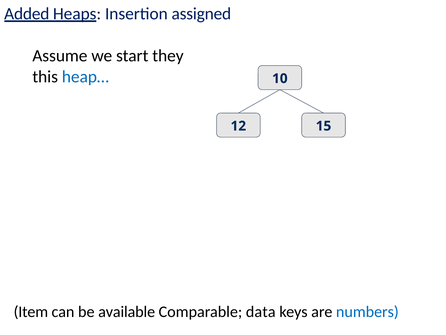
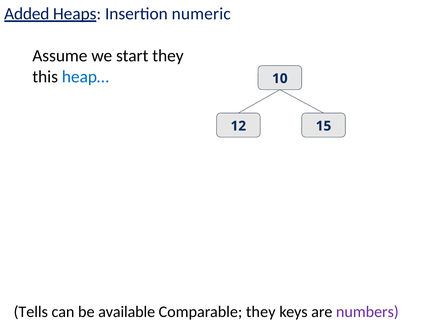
assigned: assigned -> numeric
Item: Item -> Tells
Comparable data: data -> they
numbers colour: blue -> purple
